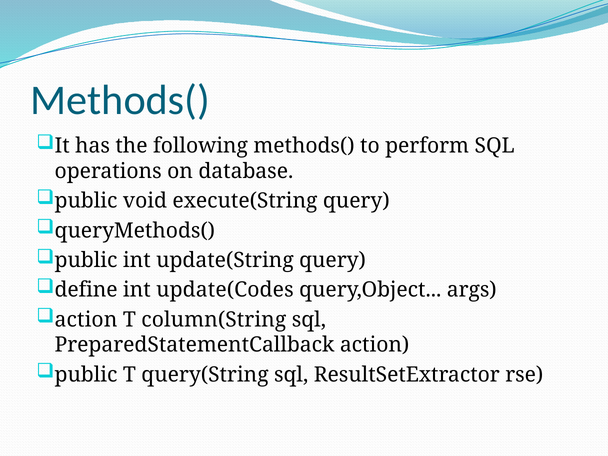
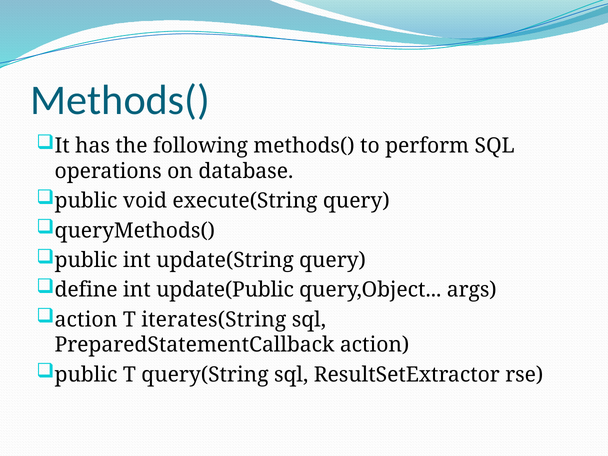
update(Codes: update(Codes -> update(Public
column(String: column(String -> iterates(String
